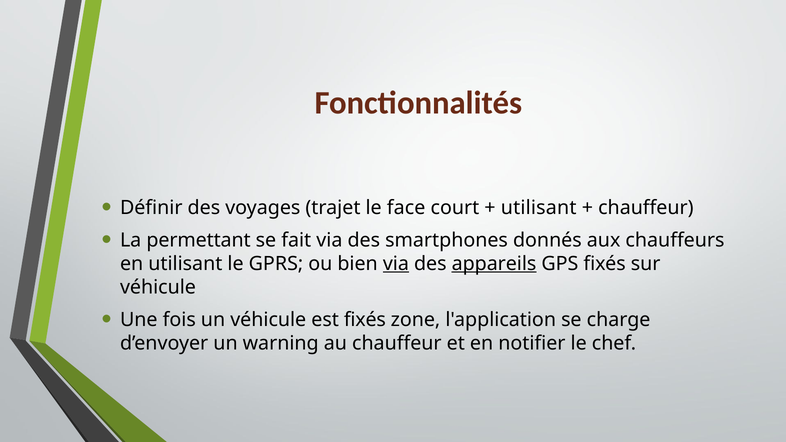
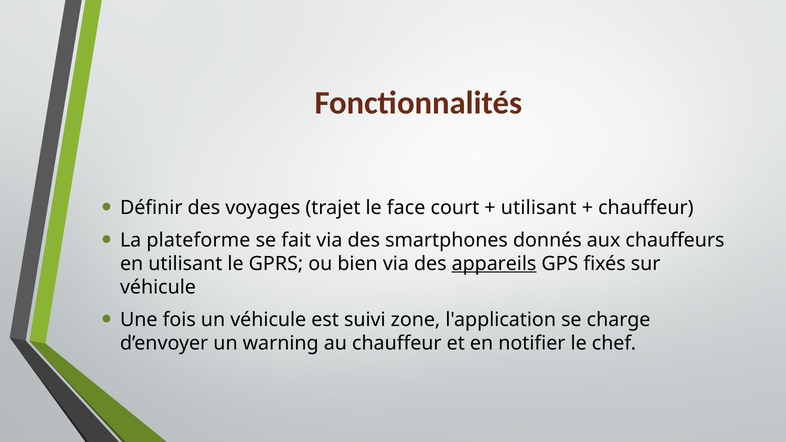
permettant: permettant -> plateforme
via at (396, 264) underline: present -> none
est fixés: fixés -> suivi
